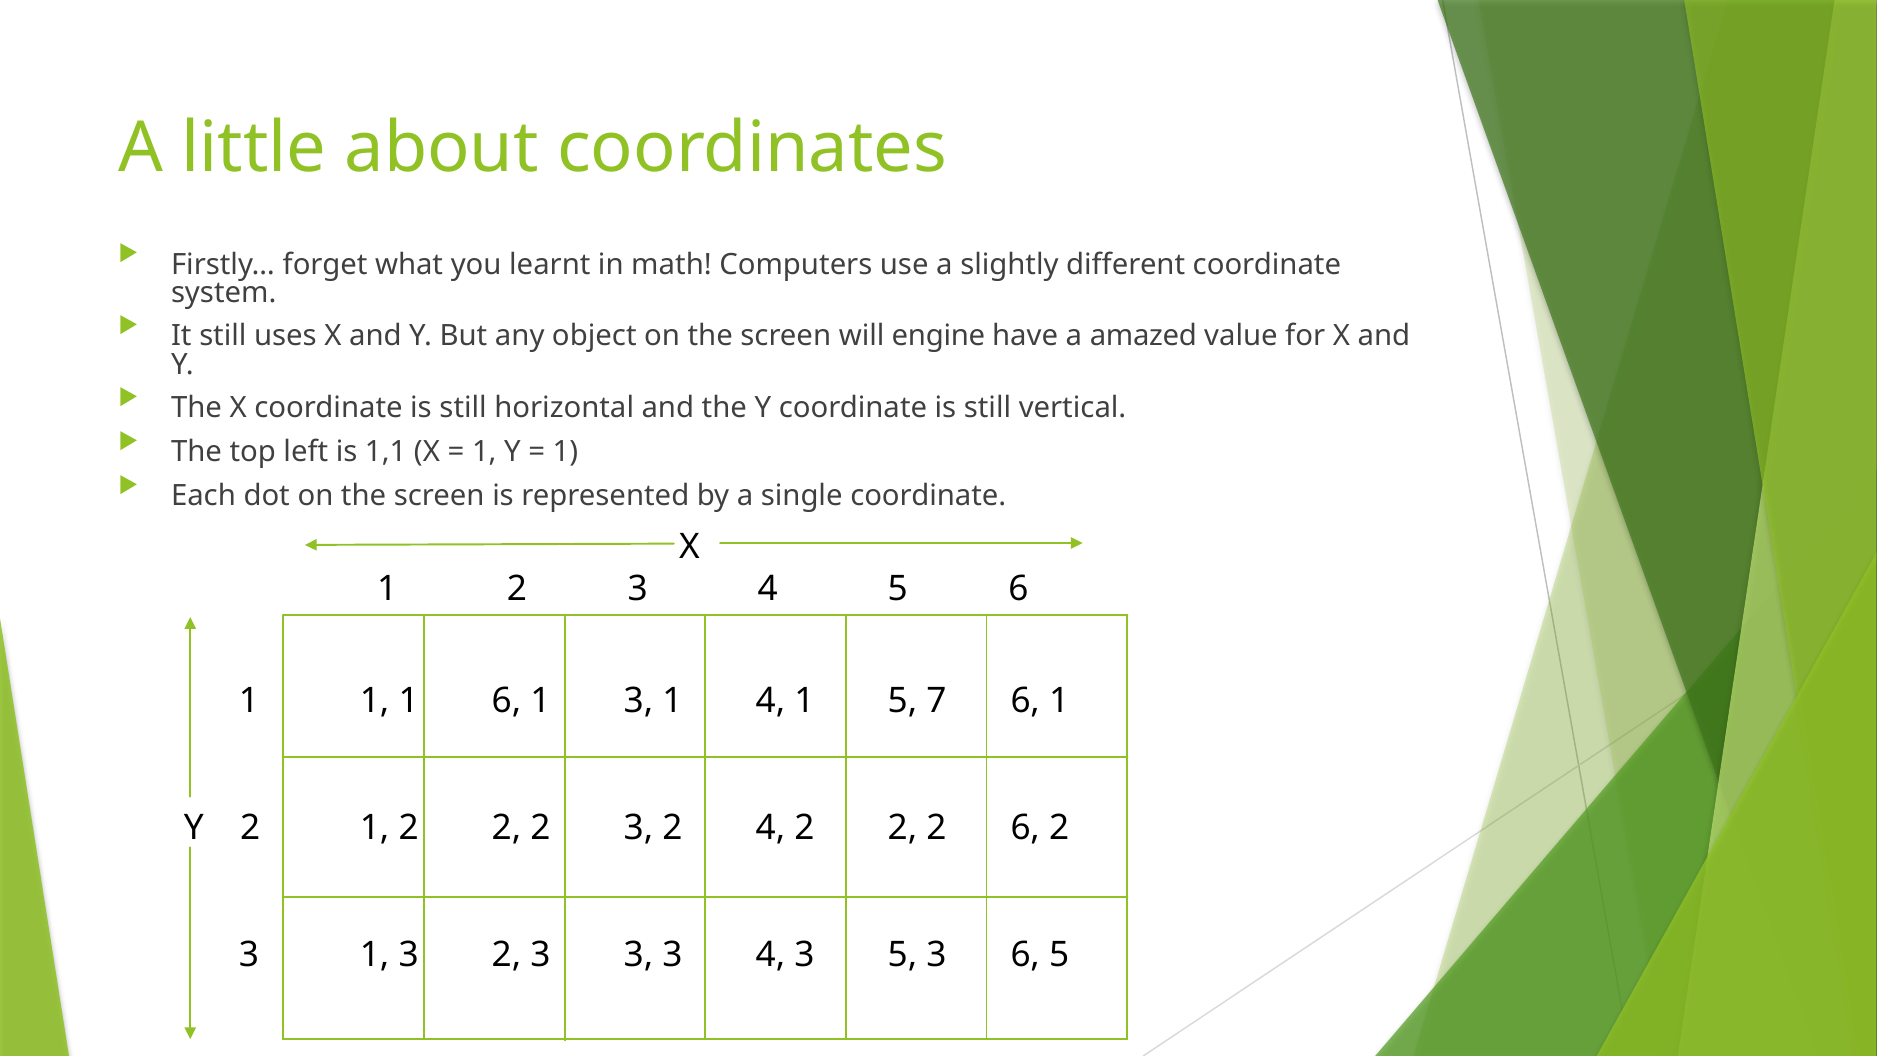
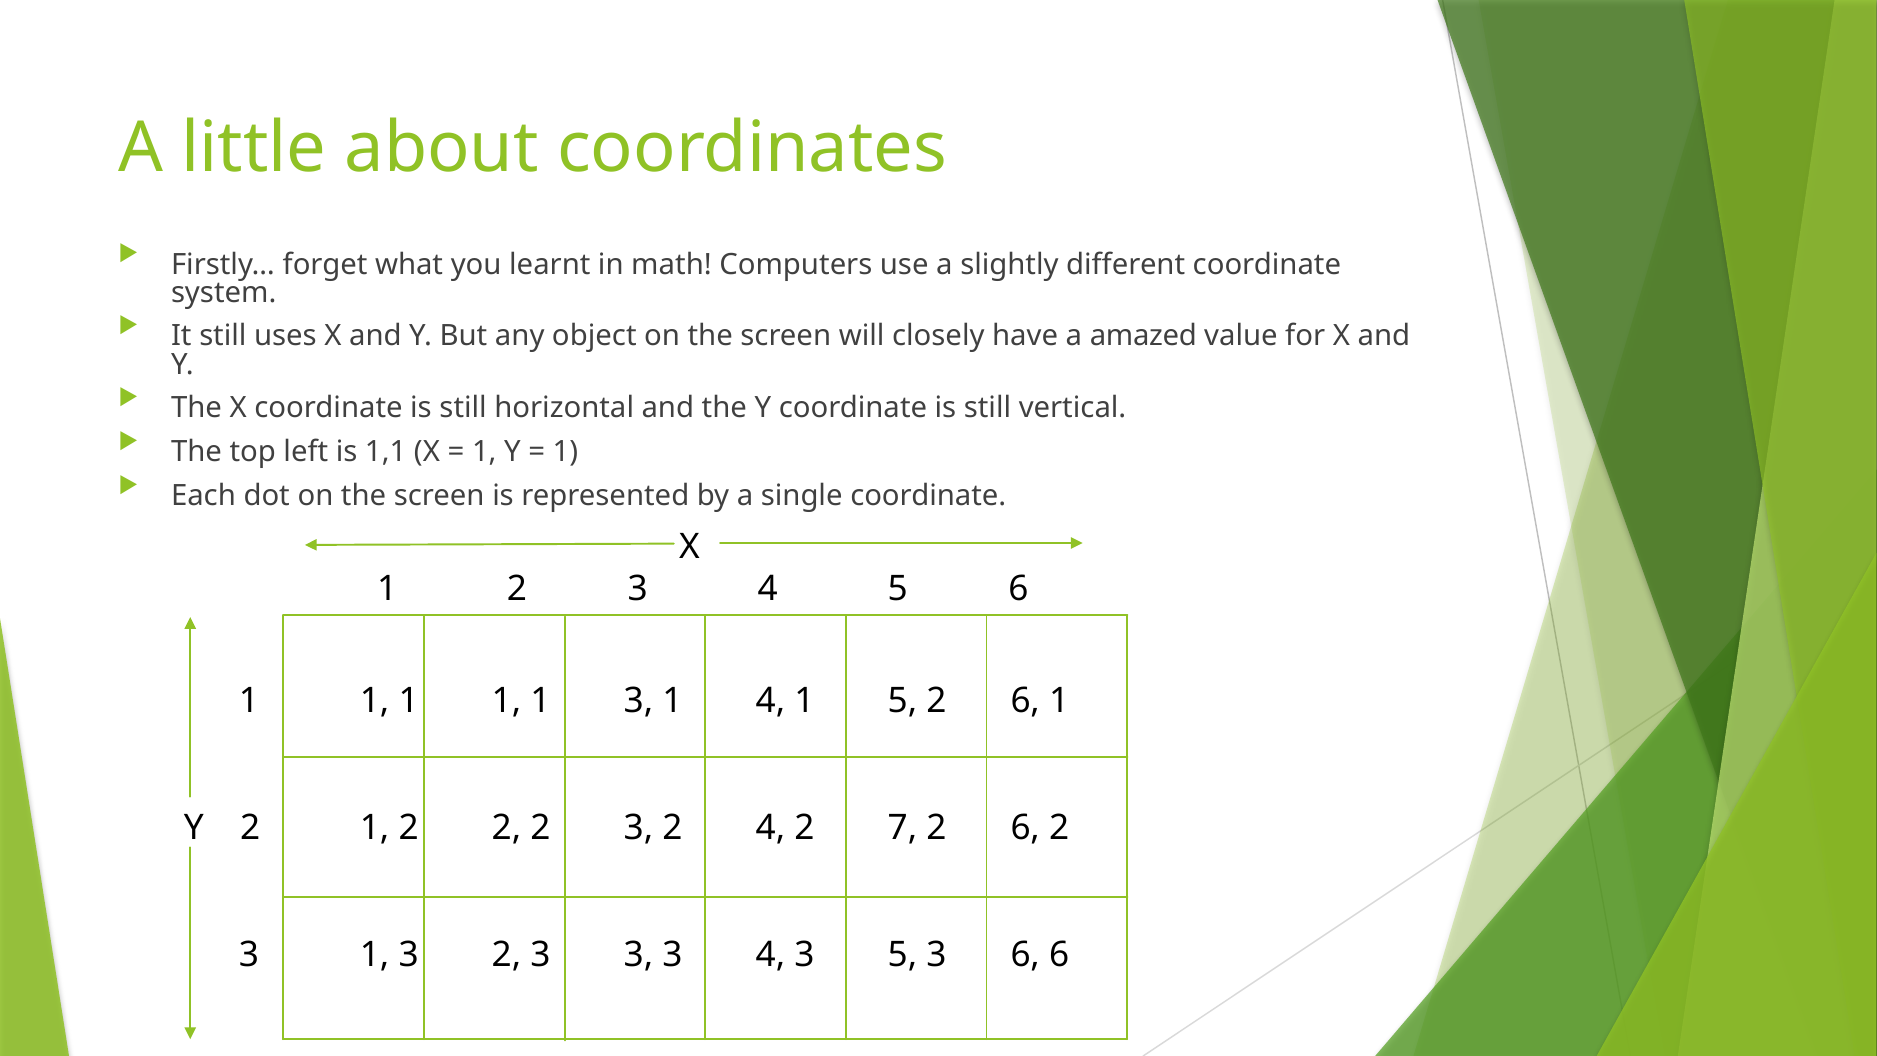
engine: engine -> closely
6 at (506, 701): 6 -> 1
5 7: 7 -> 2
4 2 2: 2 -> 7
6 5: 5 -> 6
